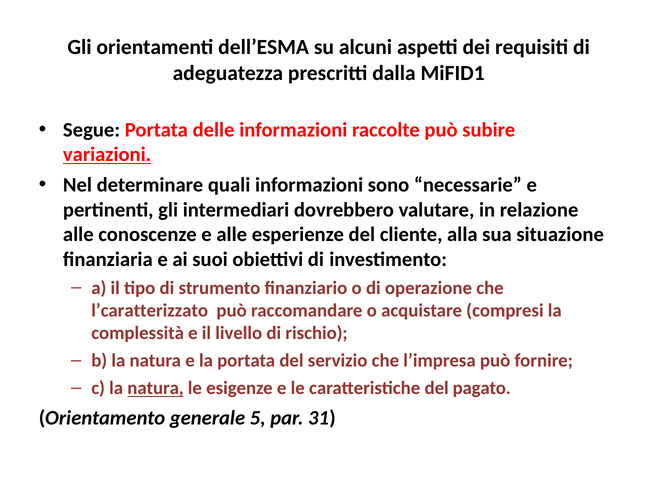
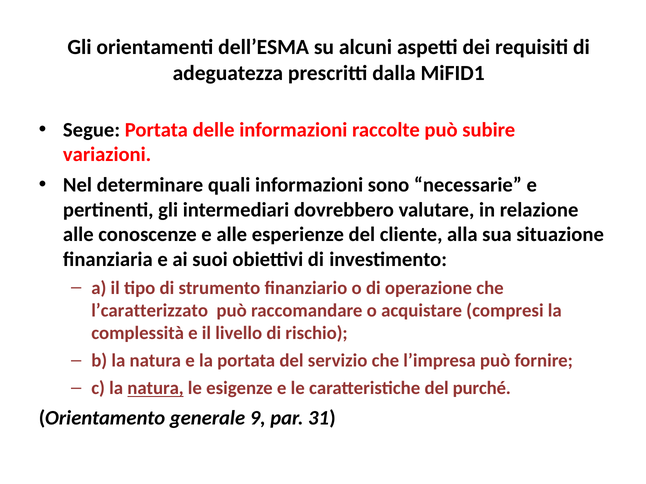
variazioni underline: present -> none
pagato: pagato -> purché
5: 5 -> 9
